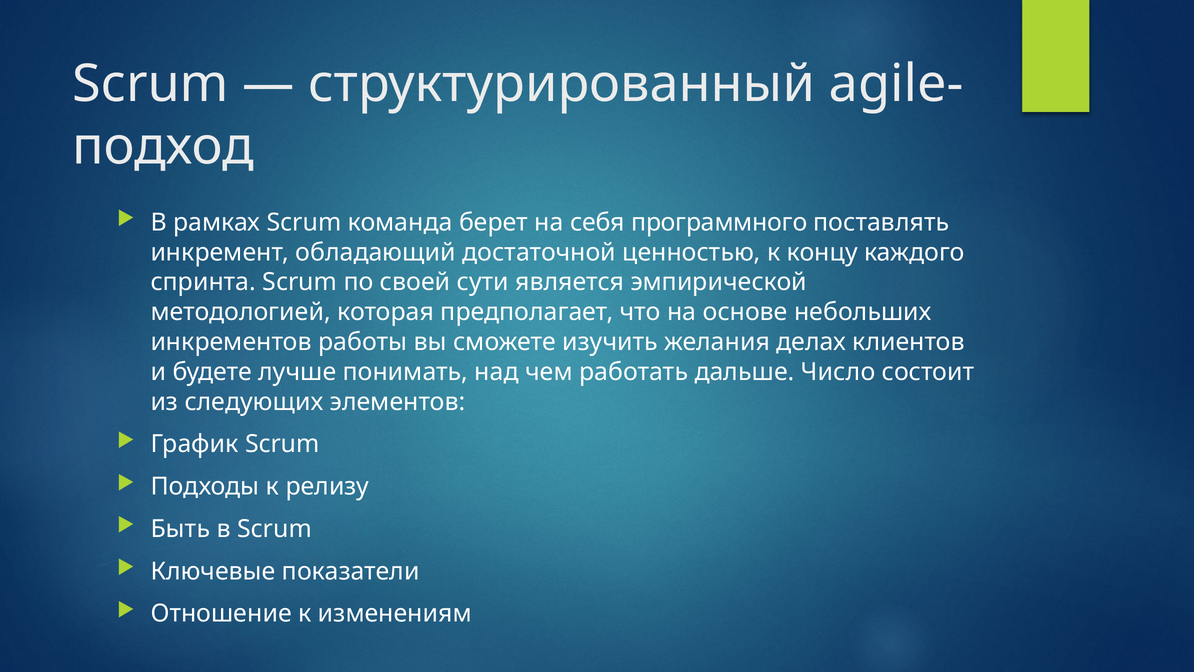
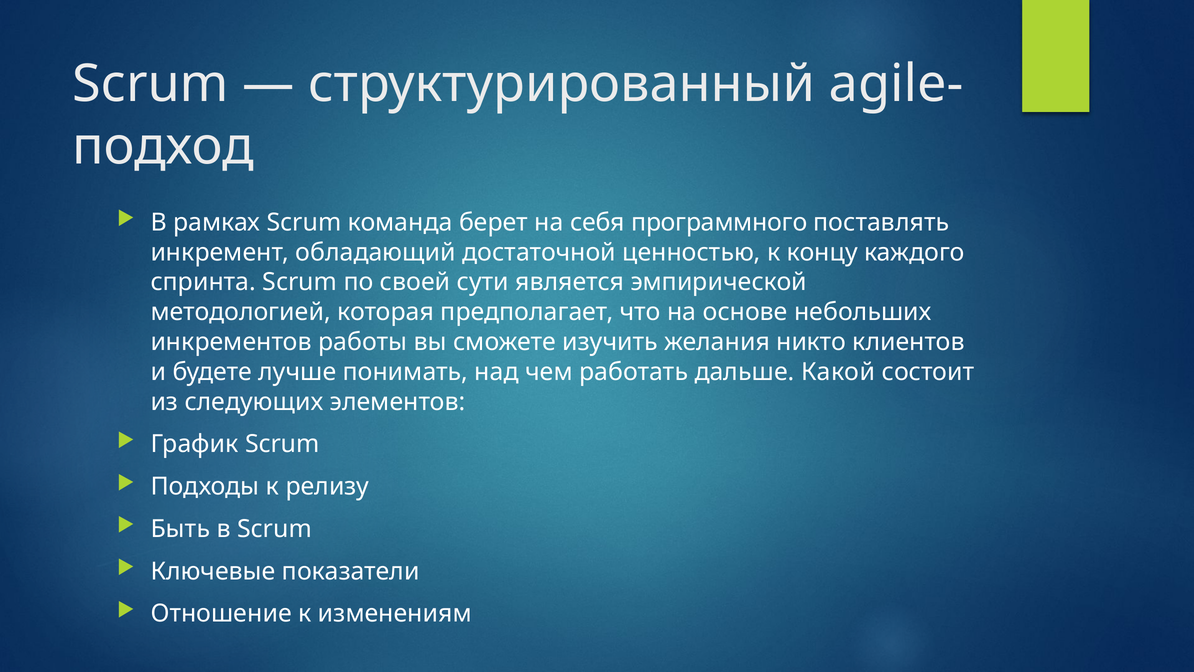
делах: делах -> никто
Число: Число -> Какой
